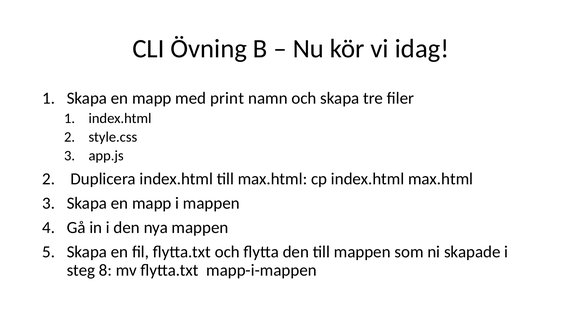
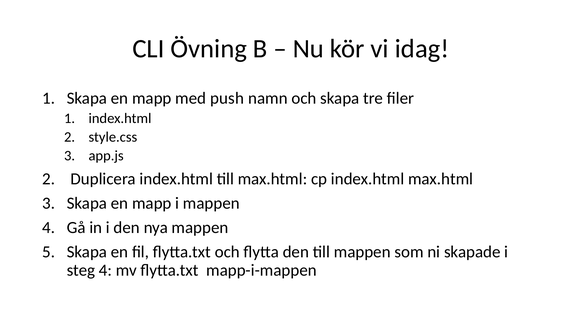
print: print -> push
steg 8: 8 -> 4
